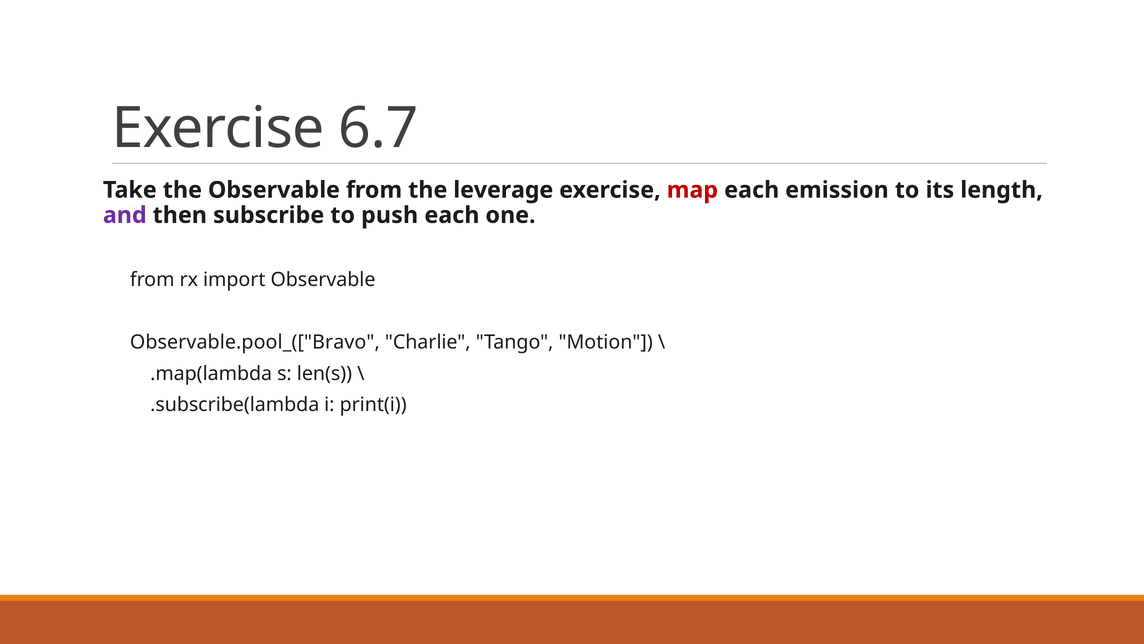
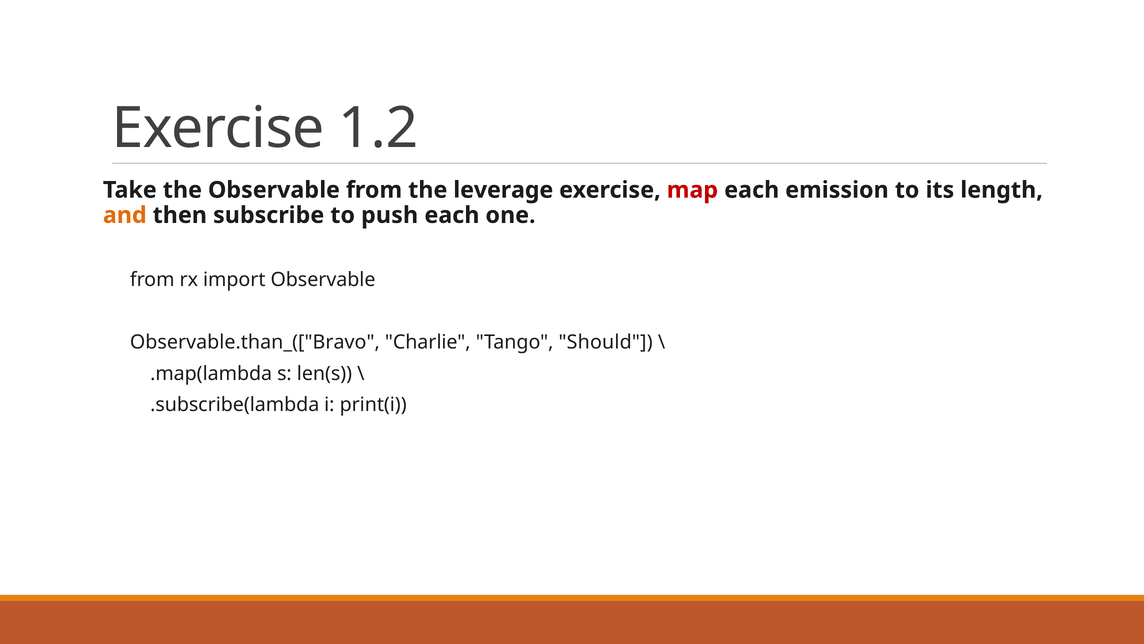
6.7: 6.7 -> 1.2
and colour: purple -> orange
Observable.pool_(["Bravo: Observable.pool_(["Bravo -> Observable.than_(["Bravo
Motion: Motion -> Should
